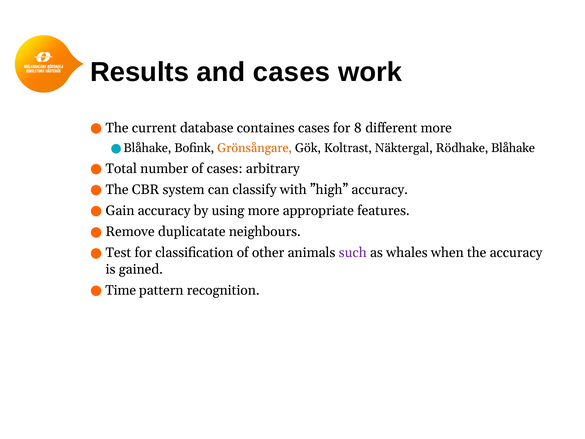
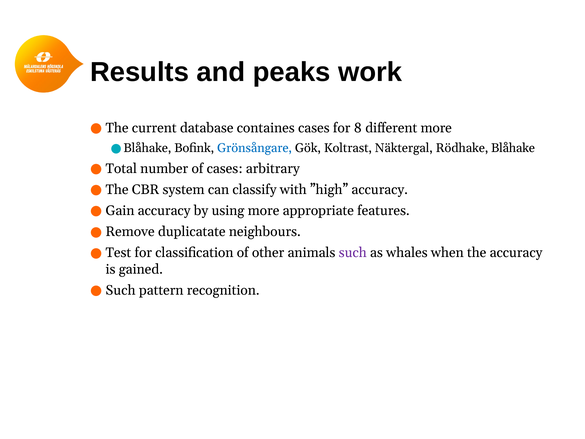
and cases: cases -> peaks
Grönsångare colour: orange -> blue
Time at (121, 290): Time -> Such
